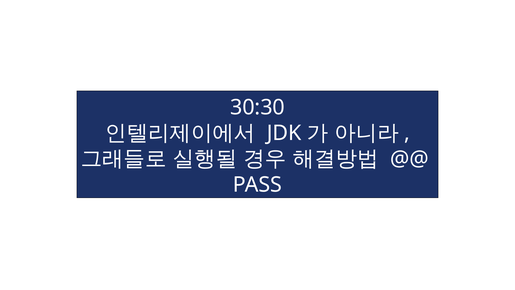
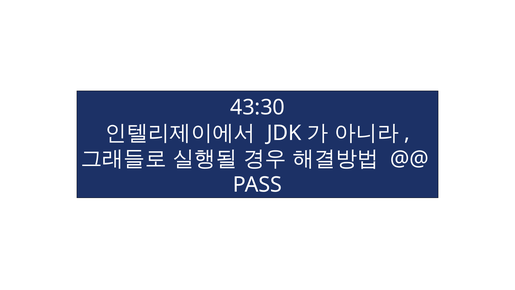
30:30: 30:30 -> 43:30
